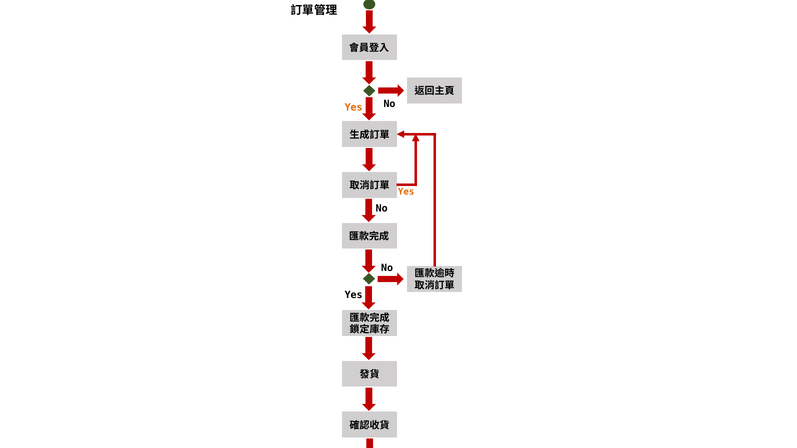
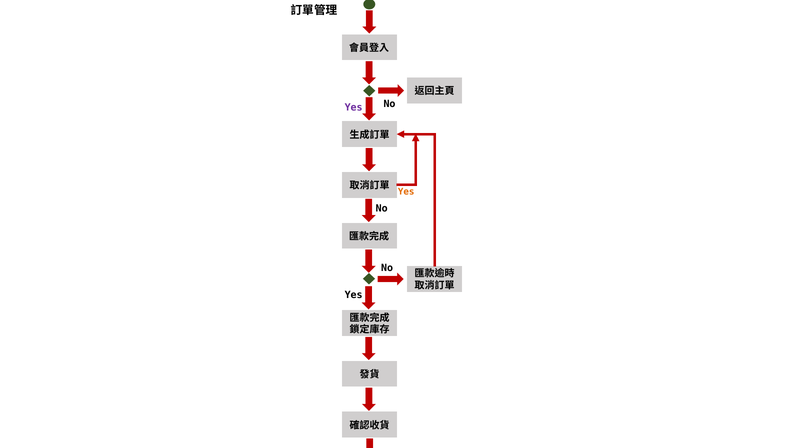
Yes at (354, 107) colour: orange -> purple
